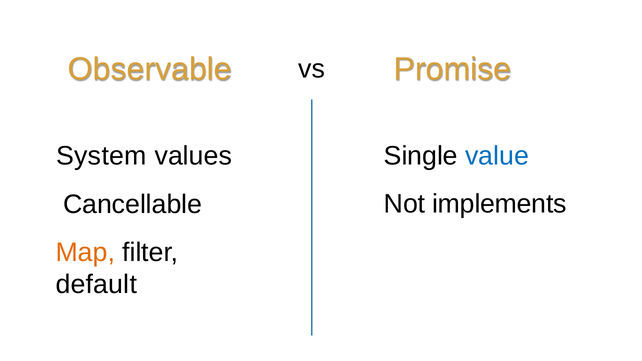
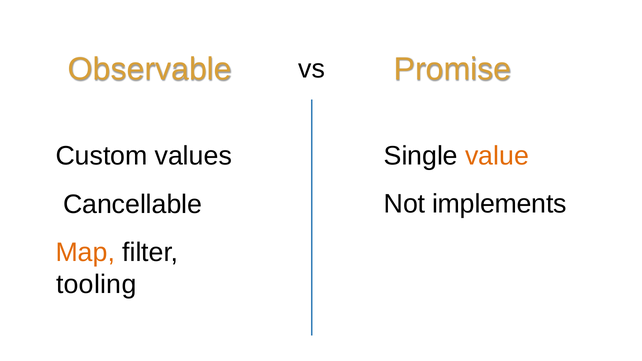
value colour: blue -> orange
System: System -> Custom
default: default -> tooling
